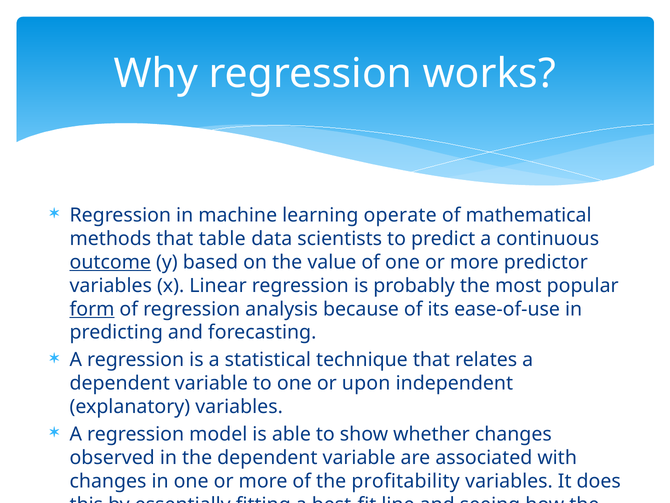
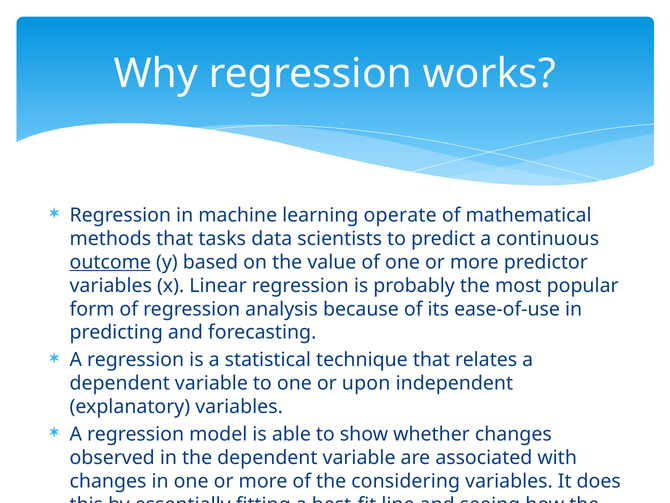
table: table -> tasks
form underline: present -> none
profitability: profitability -> considering
